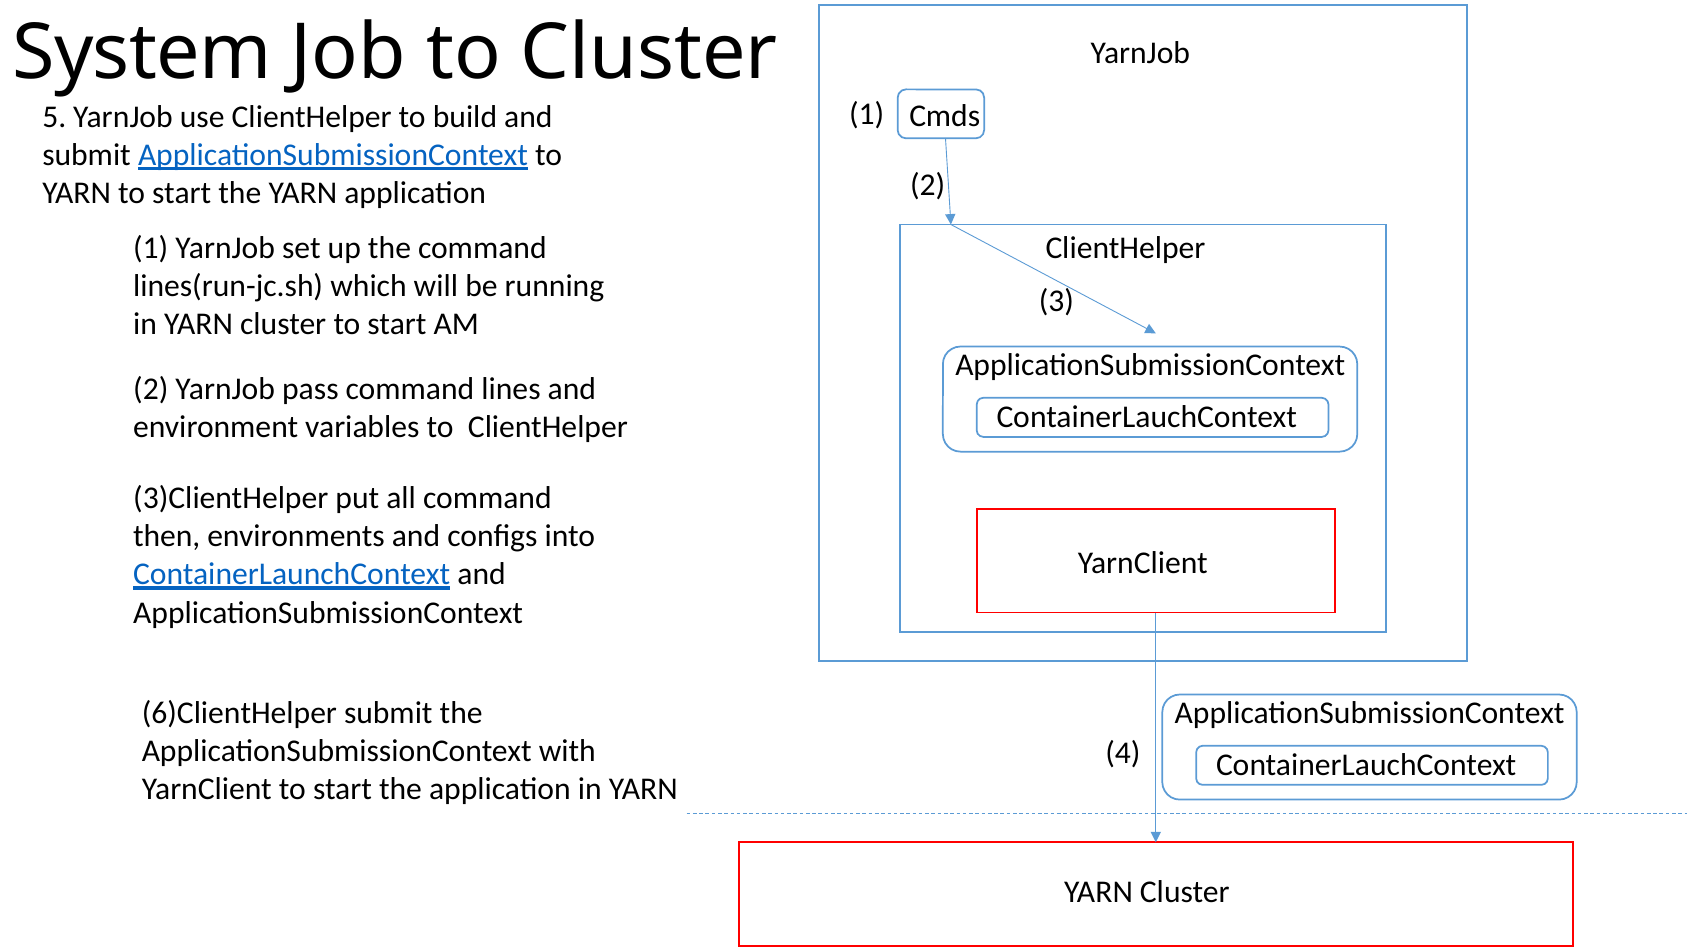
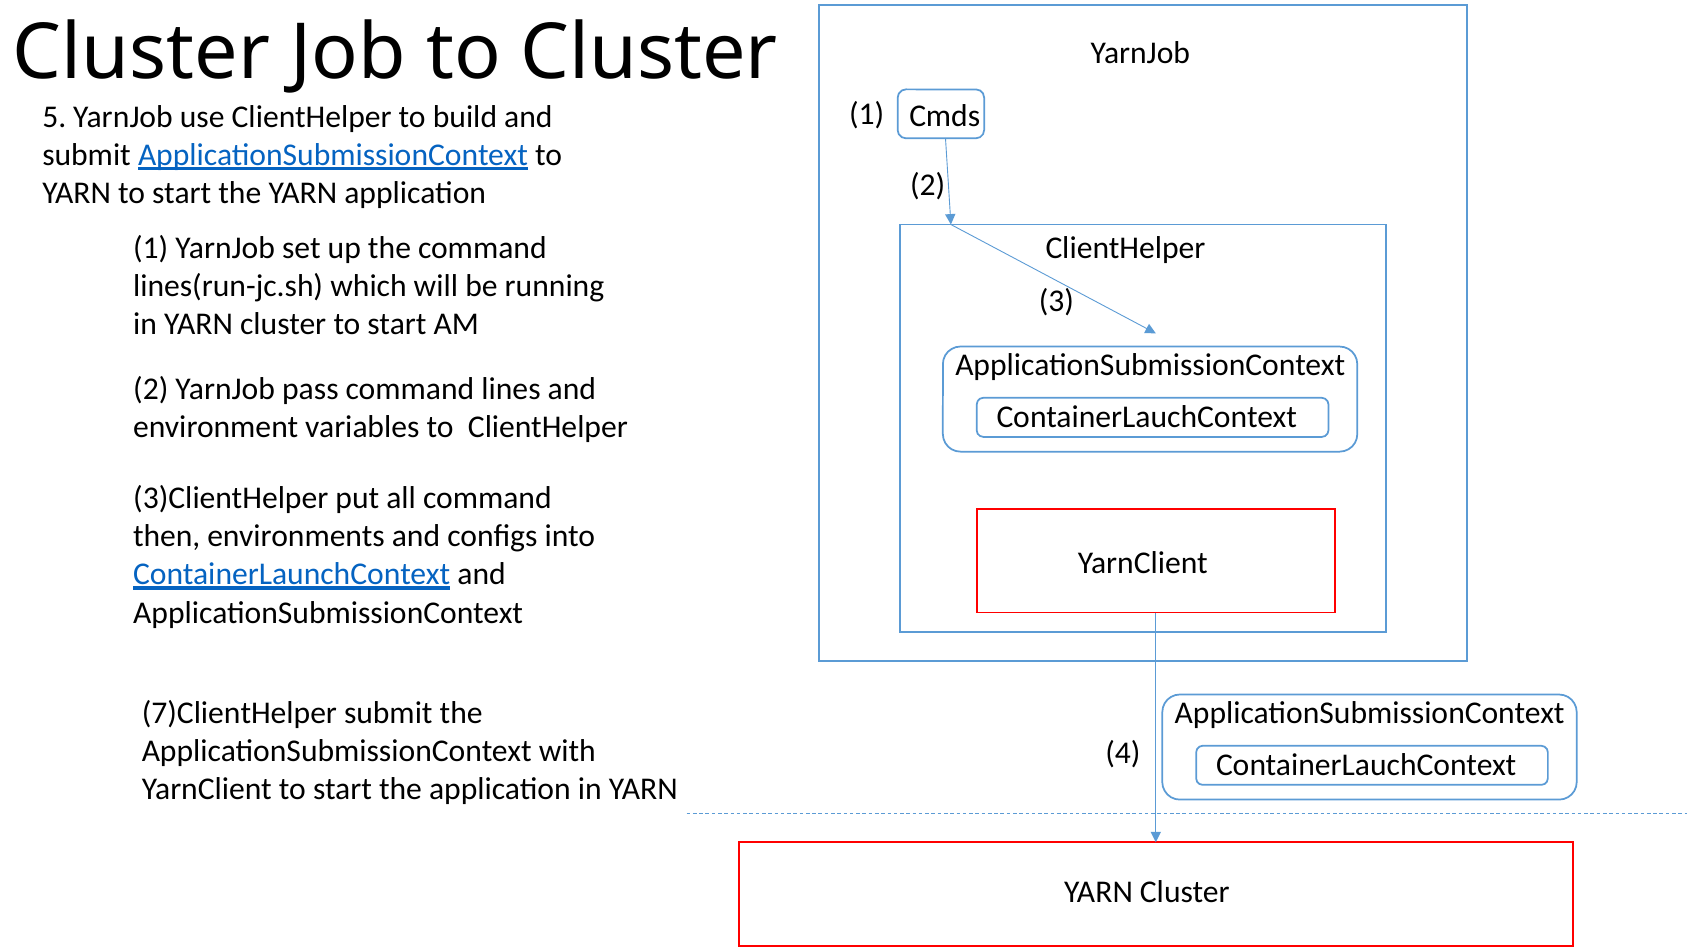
System at (142, 53): System -> Cluster
6)ClientHelper: 6)ClientHelper -> 7)ClientHelper
